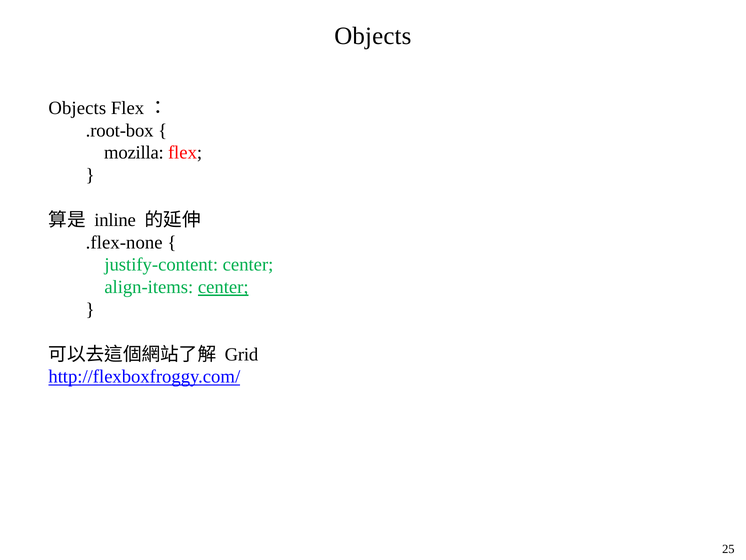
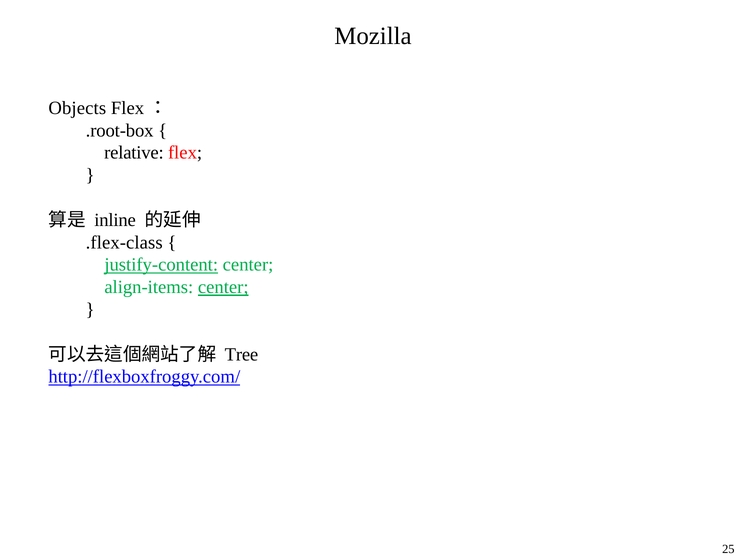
Objects at (373, 36): Objects -> Mozilla
mozilla: mozilla -> relative
.flex-none: .flex-none -> .flex-class
justify-content underline: none -> present
Grid: Grid -> Tree
